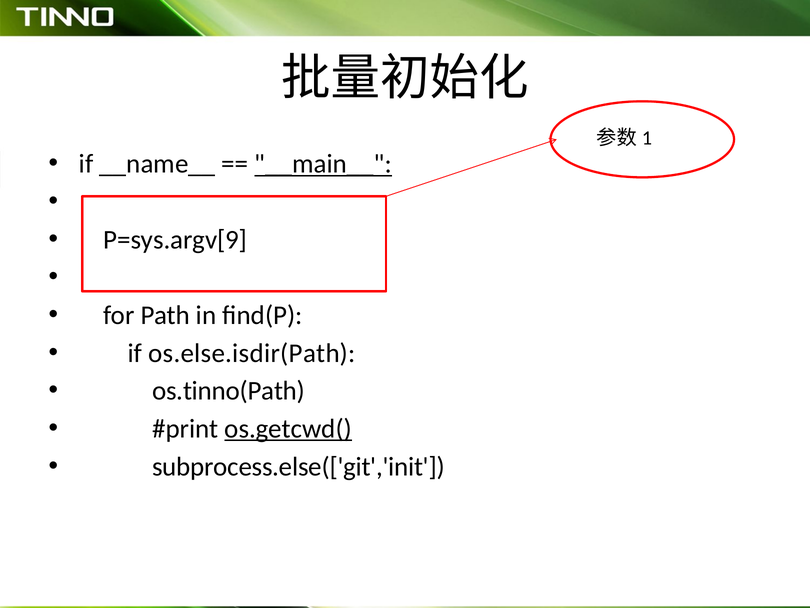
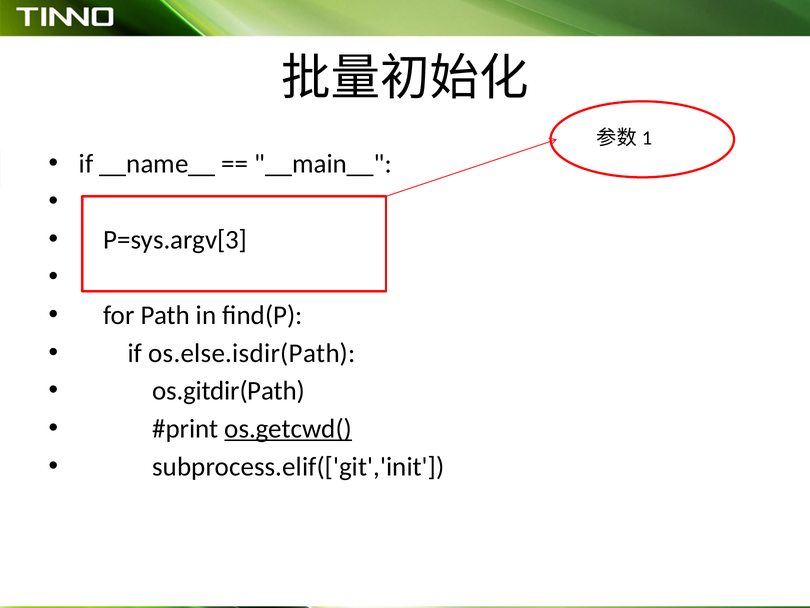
__main__ underline: present -> none
P=sys.argv[9: P=sys.argv[9 -> P=sys.argv[3
os.tinno(Path: os.tinno(Path -> os.gitdir(Path
subprocess.else(['git','init: subprocess.else(['git','init -> subprocess.elif(['git','init
